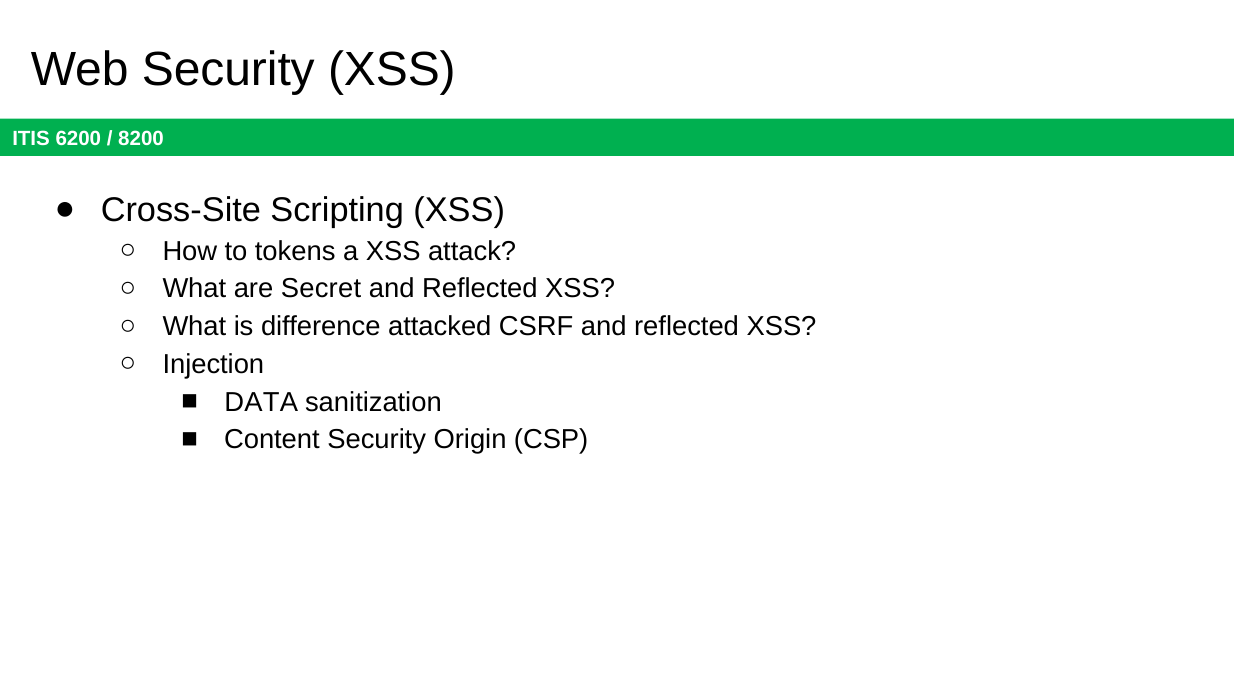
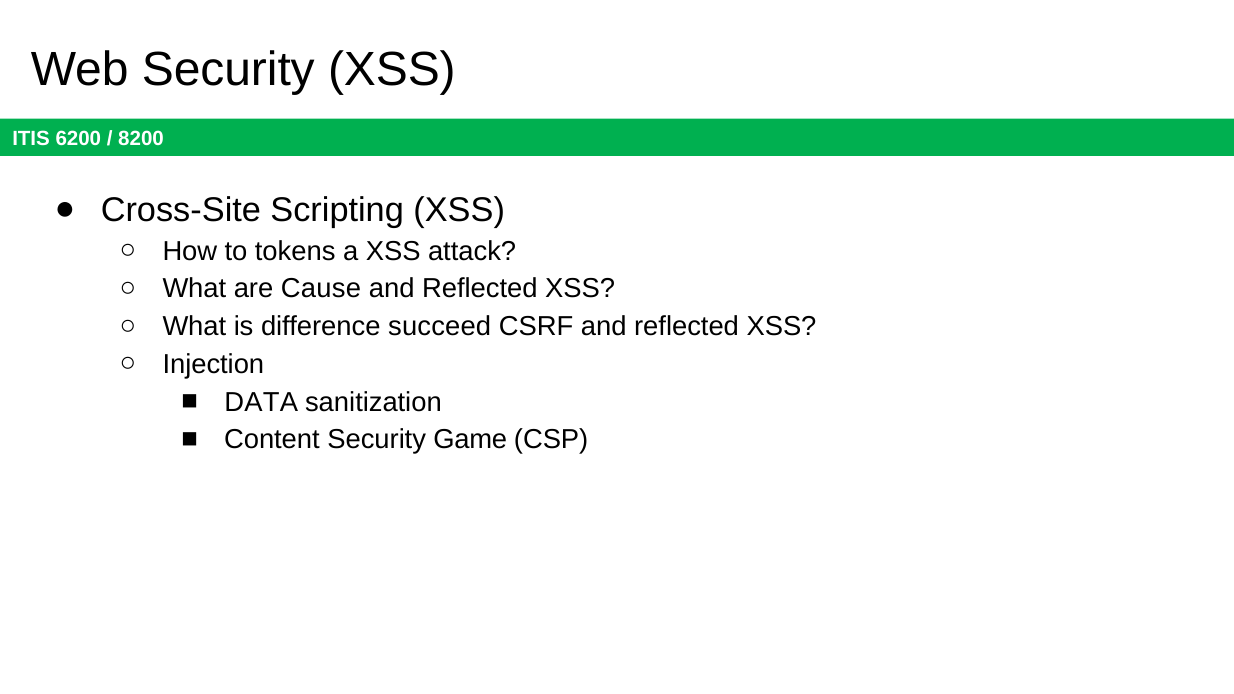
Secret: Secret -> Cause
attacked: attacked -> succeed
Origin: Origin -> Game
